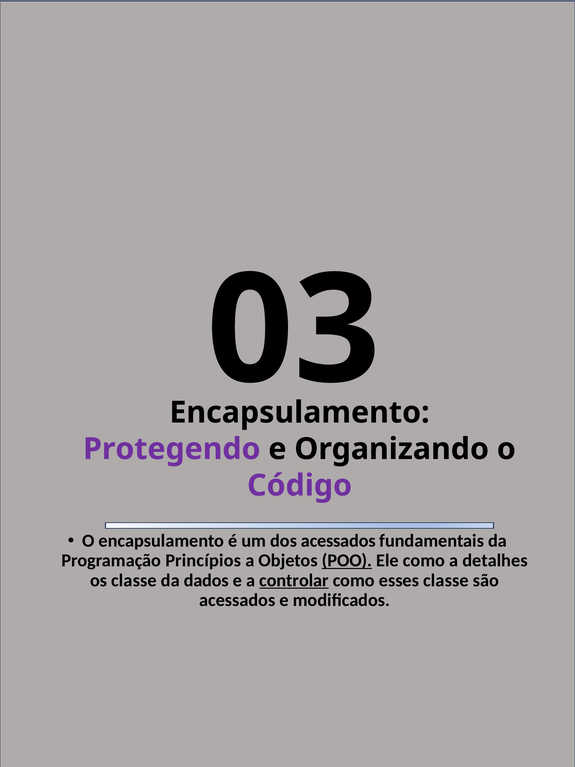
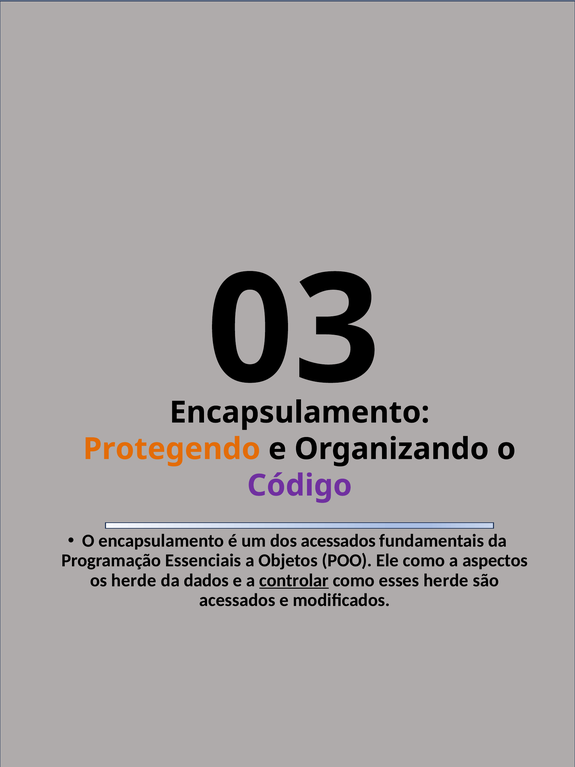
Protegendo colour: purple -> orange
Princípios: Princípios -> Essenciais
POO underline: present -> none
detalhes: detalhes -> aspectos
os classe: classe -> herde
esses classe: classe -> herde
